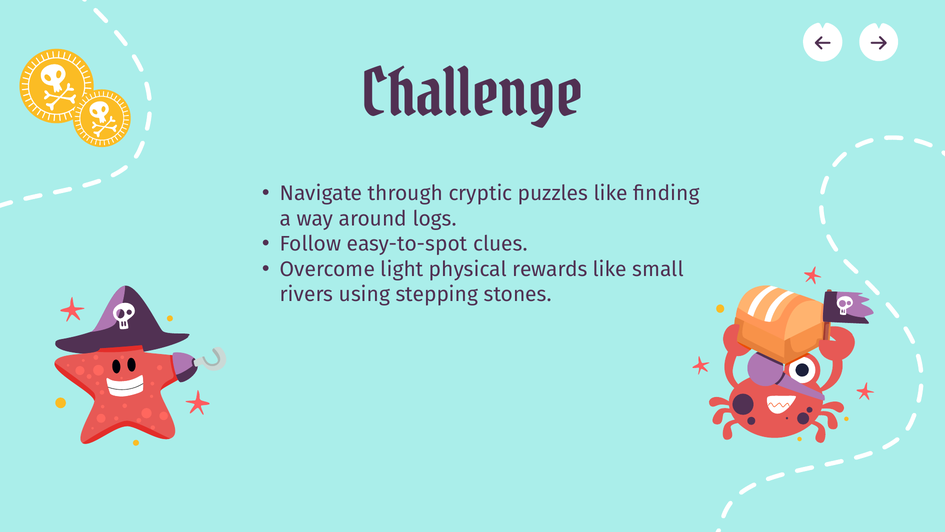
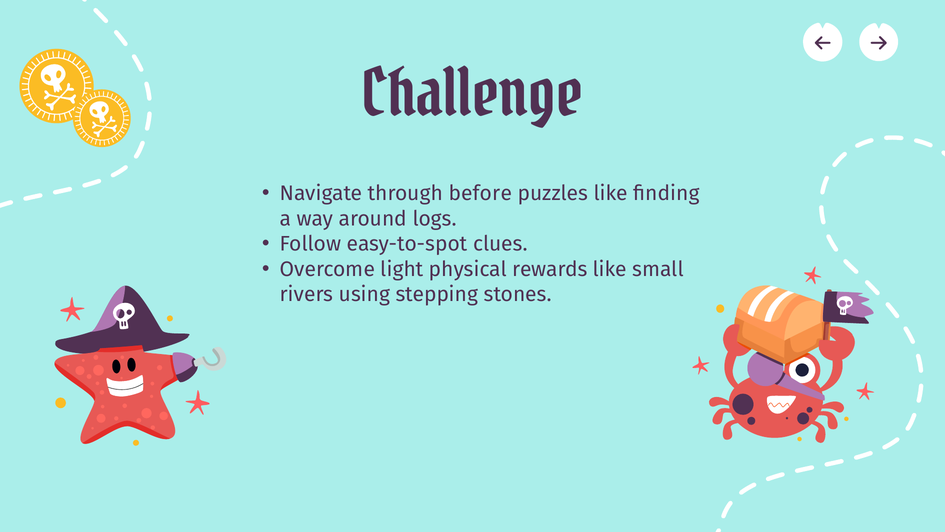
cryptic: cryptic -> before
